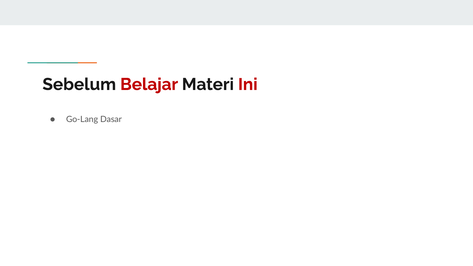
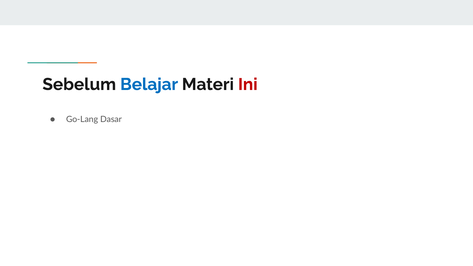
Belajar colour: red -> blue
